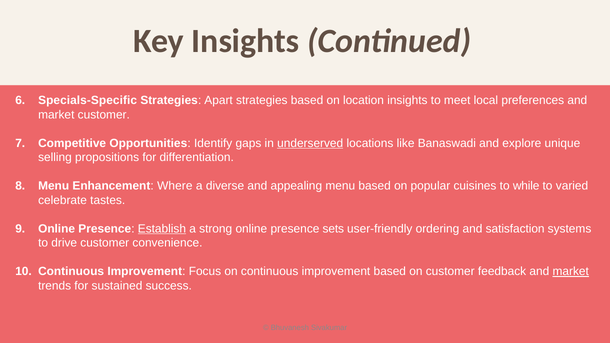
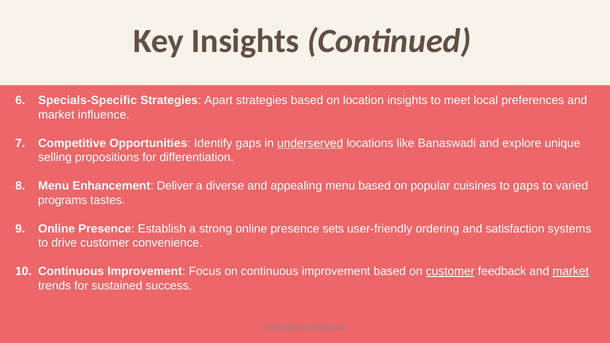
market customer: customer -> influence
Where: Where -> Deliver
to while: while -> gaps
celebrate: celebrate -> programs
Establish underline: present -> none
customer at (450, 271) underline: none -> present
